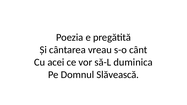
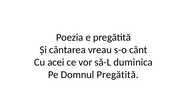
Domnul Slăvească: Slăvească -> Pregătită
